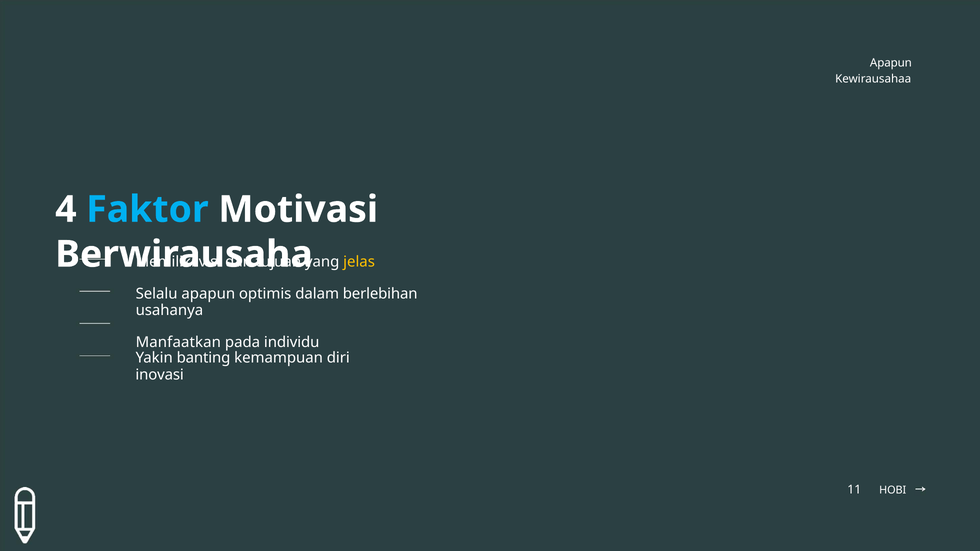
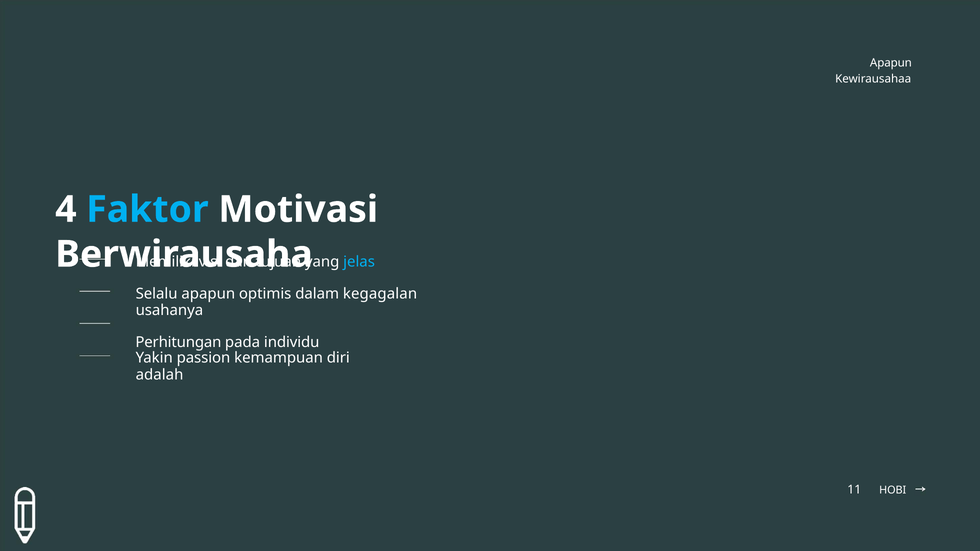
jelas colour: yellow -> light blue
berlebihan: berlebihan -> kegagalan
Manfaatkan: Manfaatkan -> Perhitungan
banting: banting -> passion
inovasi: inovasi -> adalah
